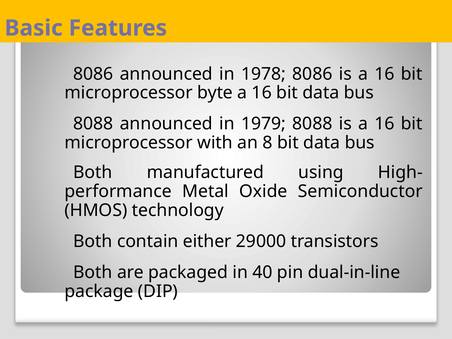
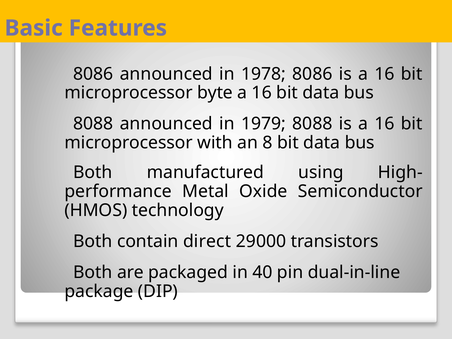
either: either -> direct
